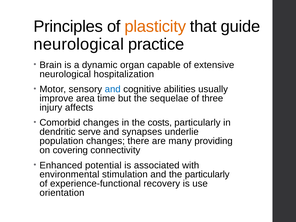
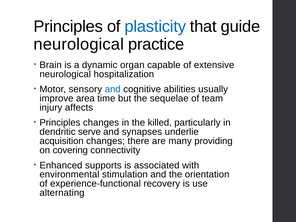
plasticity colour: orange -> blue
three: three -> team
Comorbid at (60, 123): Comorbid -> Principles
costs: costs -> killed
population: population -> acquisition
potential: potential -> supports
the particularly: particularly -> orientation
orientation: orientation -> alternating
